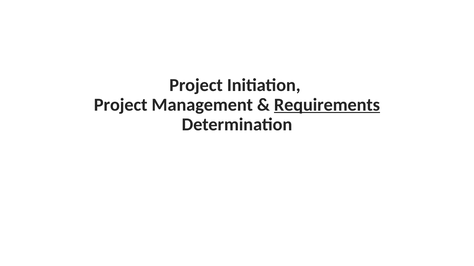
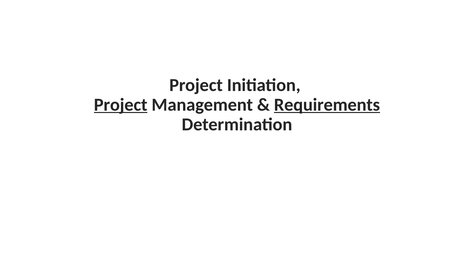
Project at (121, 105) underline: none -> present
